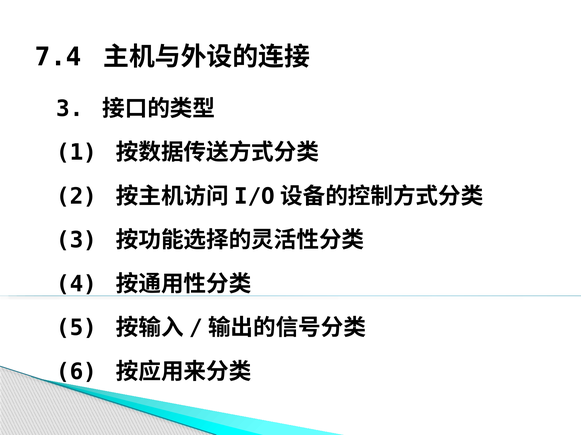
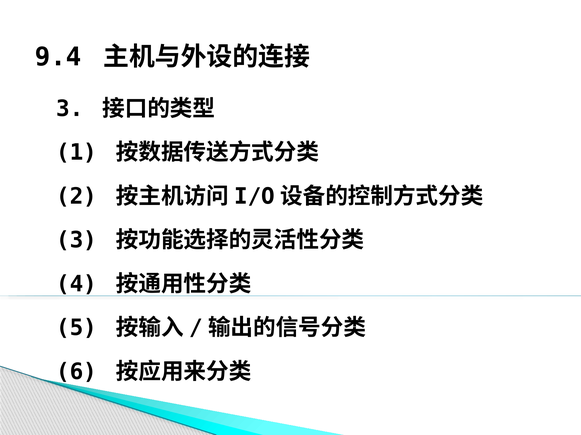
7.4: 7.4 -> 9.4
